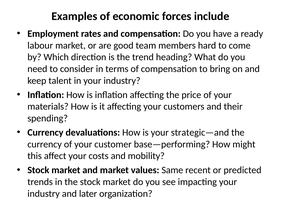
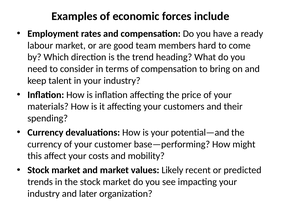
strategic—and: strategic—and -> potential—and
Same: Same -> Likely
